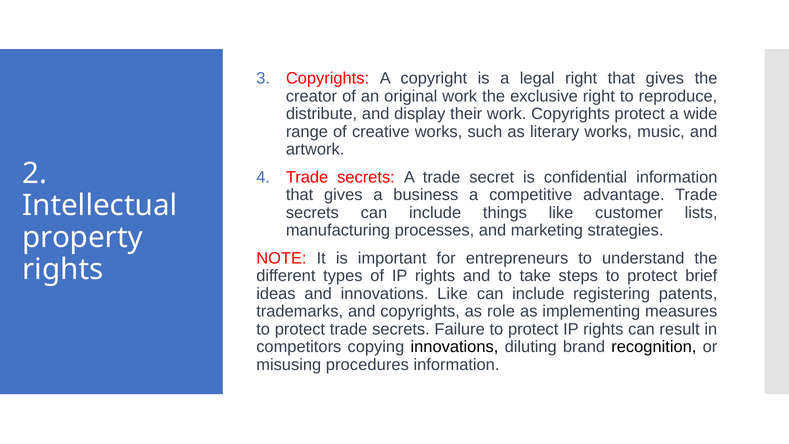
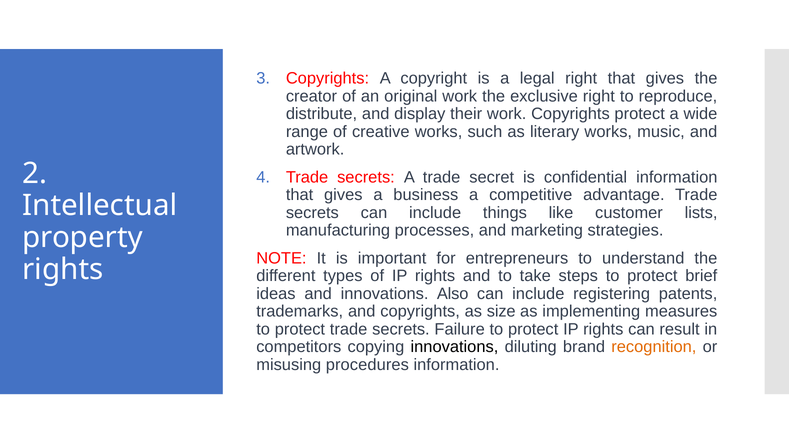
innovations Like: Like -> Also
role: role -> size
recognition colour: black -> orange
